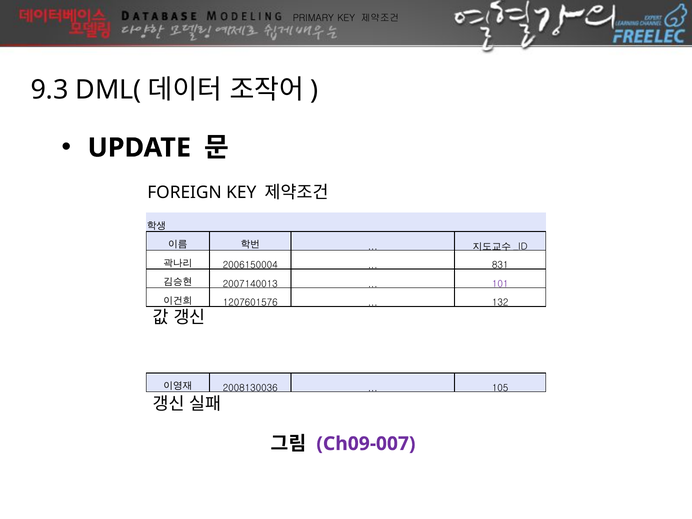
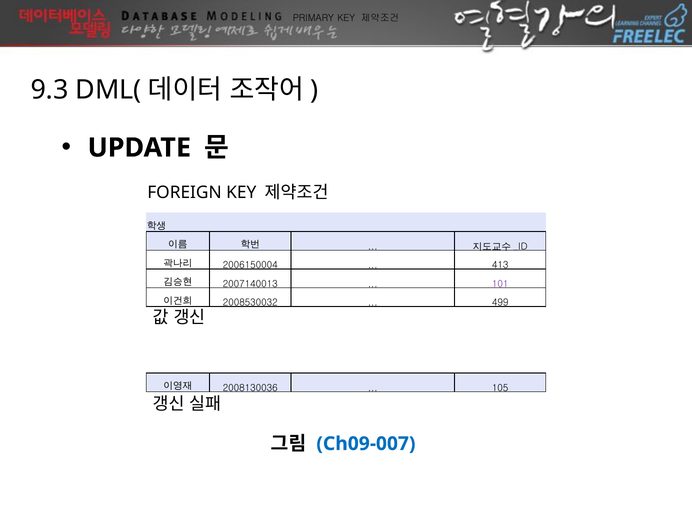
831: 831 -> 413
1207601576: 1207601576 -> 2008530032
132: 132 -> 499
Ch09-007 colour: purple -> blue
